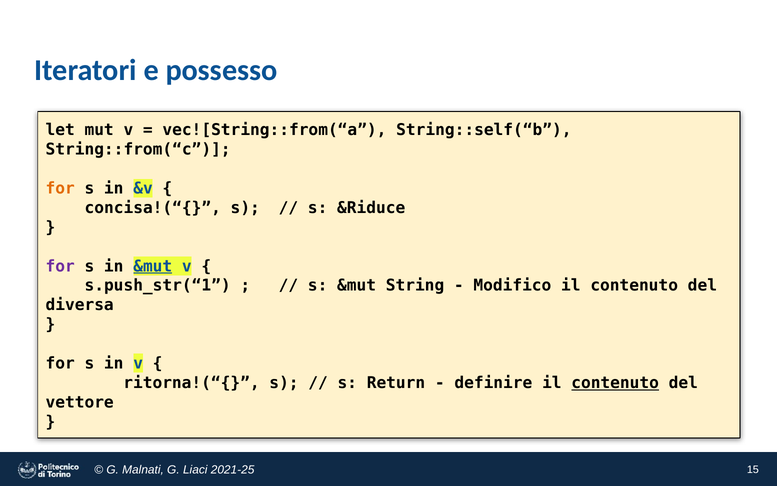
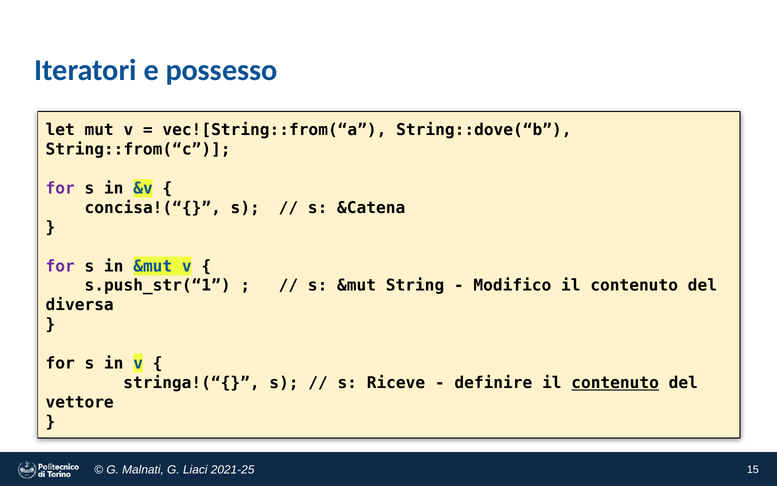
String::self(“b: String::self(“b -> String::dove(“b
for at (60, 188) colour: orange -> purple
&Riduce: &Riduce -> &Catena
&mut at (153, 266) underline: present -> none
ritorna!(“{: ritorna!(“{ -> stringa!(“{
Return: Return -> Riceve
